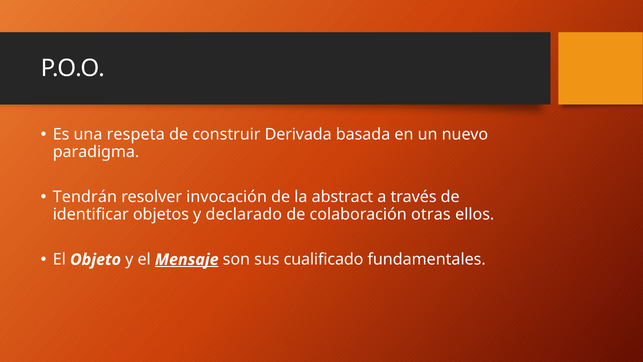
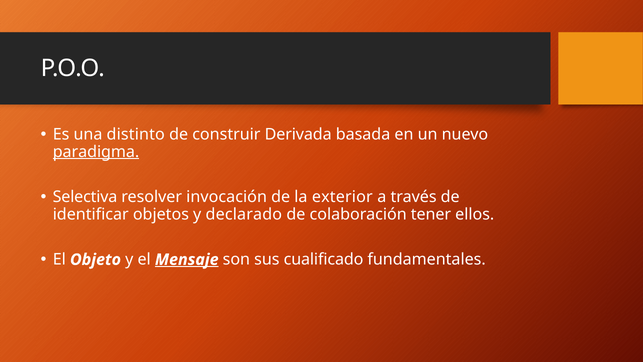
respeta: respeta -> distinto
paradigma underline: none -> present
Tendrán: Tendrán -> Selectiva
abstract: abstract -> exterior
otras: otras -> tener
